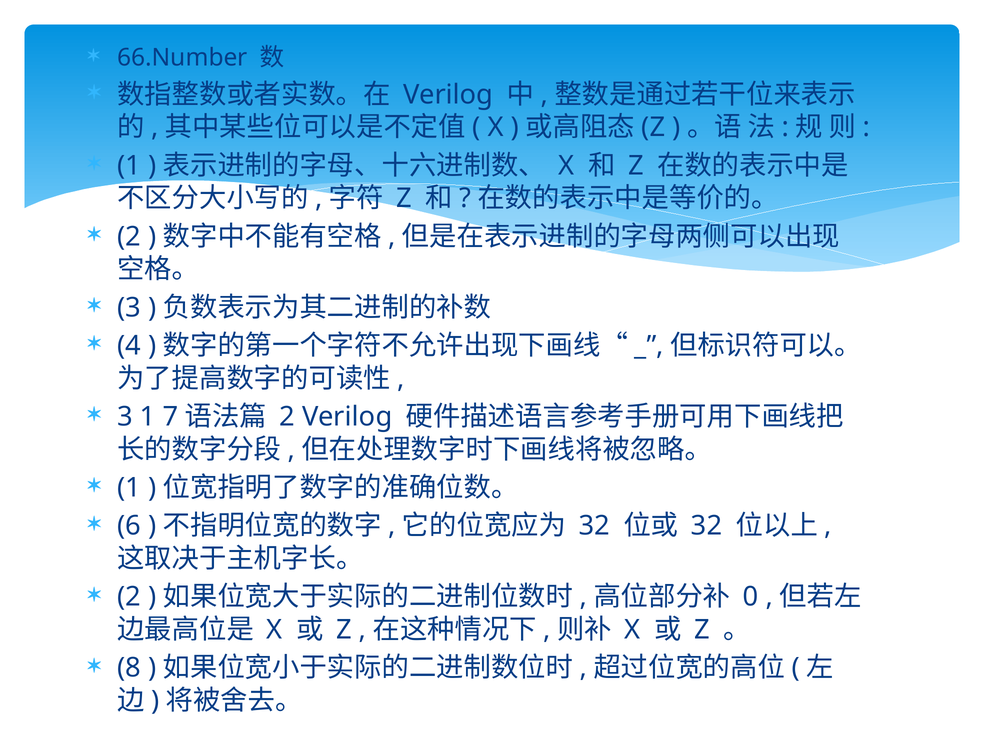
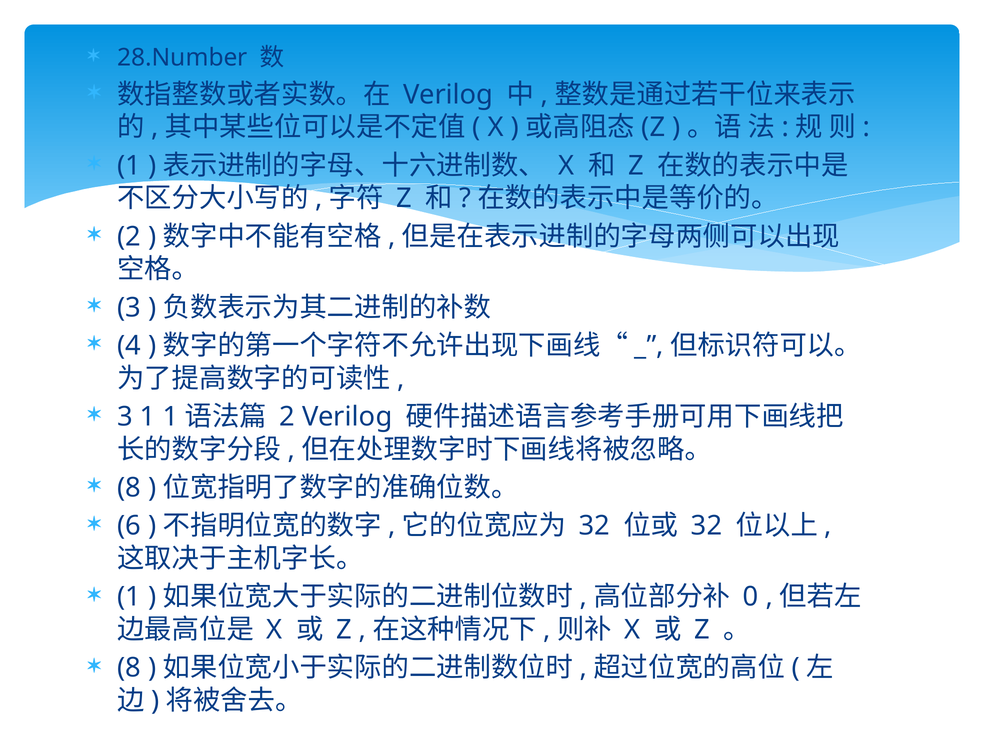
66.Number: 66.Number -> 28.Number
1 7: 7 -> 1
1 at (129, 488): 1 -> 8
2 at (129, 597): 2 -> 1
